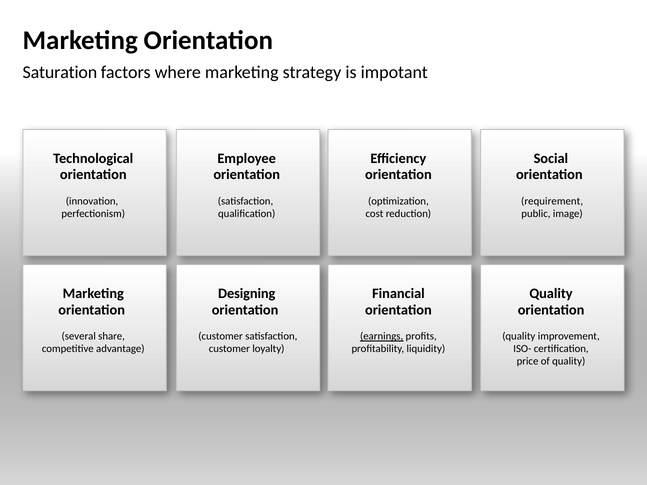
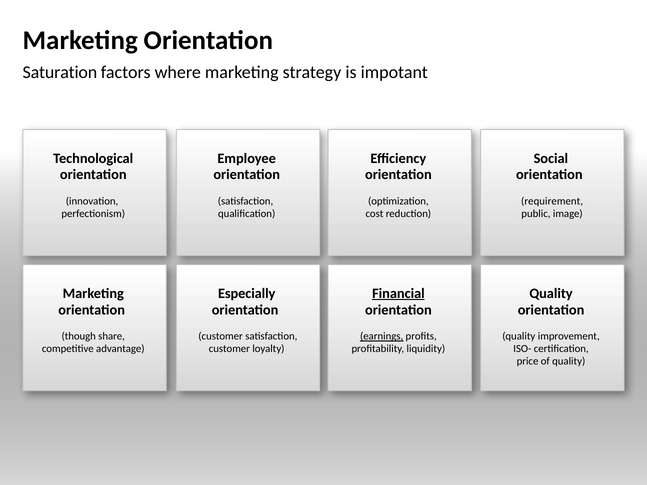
Designing: Designing -> Especially
Financial underline: none -> present
several: several -> though
